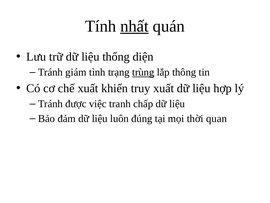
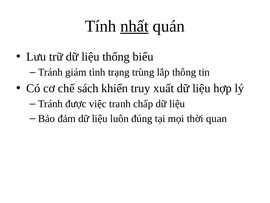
diện: diện -> biểu
trùng underline: present -> none
chế xuất: xuất -> sách
